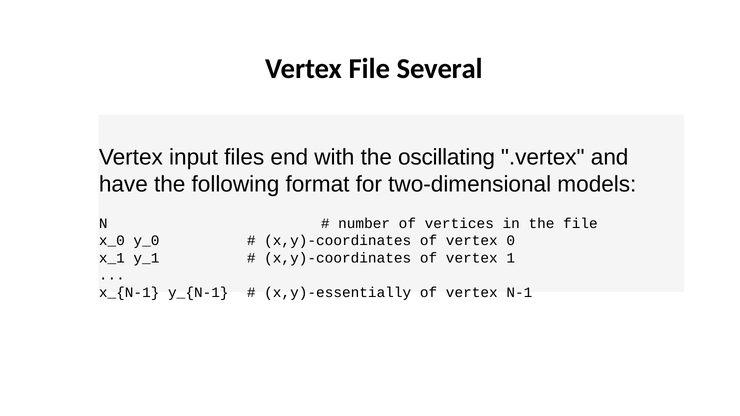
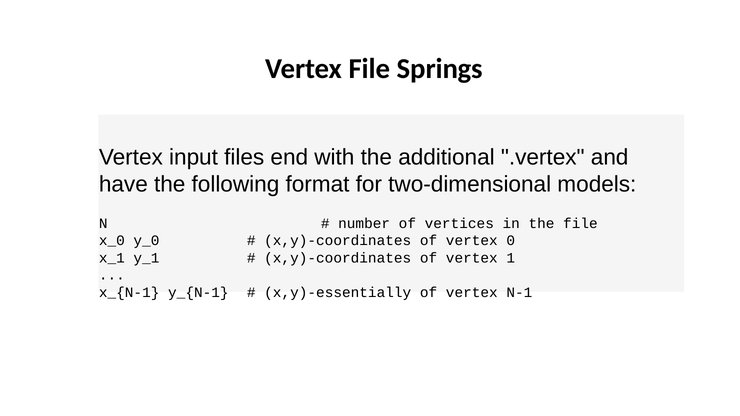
Several: Several -> Springs
oscillating: oscillating -> additional
